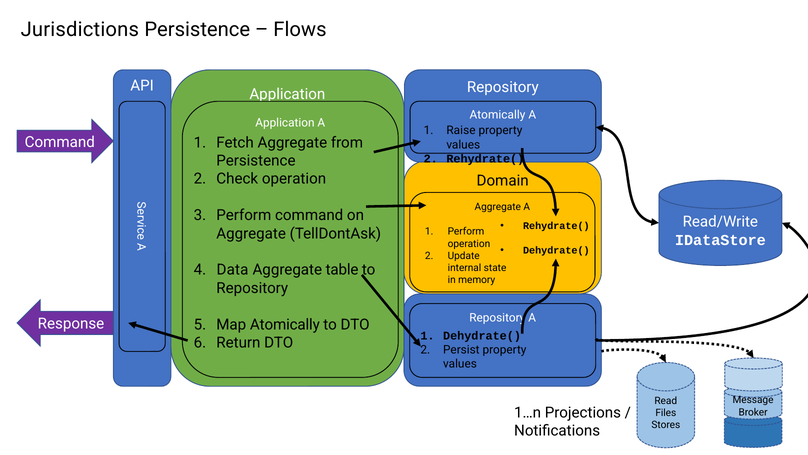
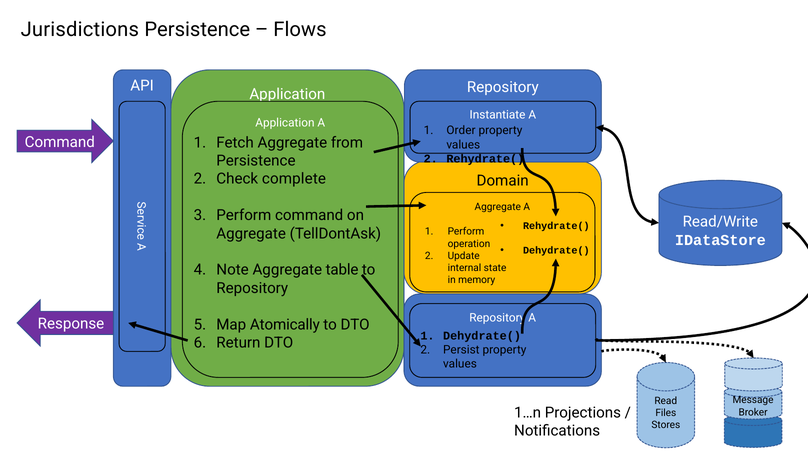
Atomically at (497, 115): Atomically -> Instantiate
Raise: Raise -> Order
Check operation: operation -> complete
Data: Data -> Note
